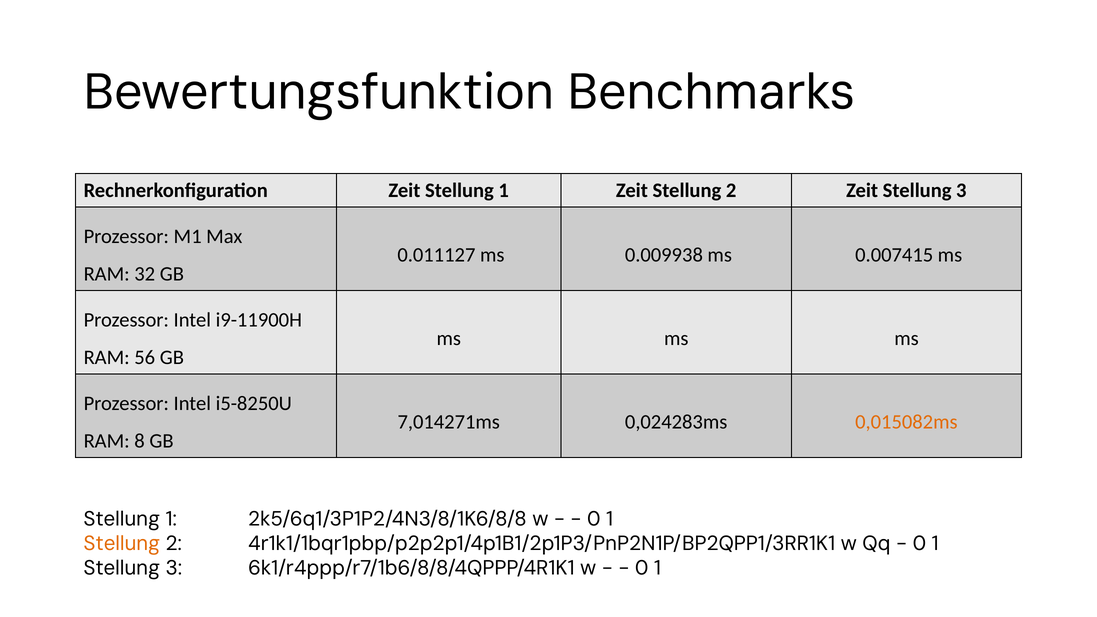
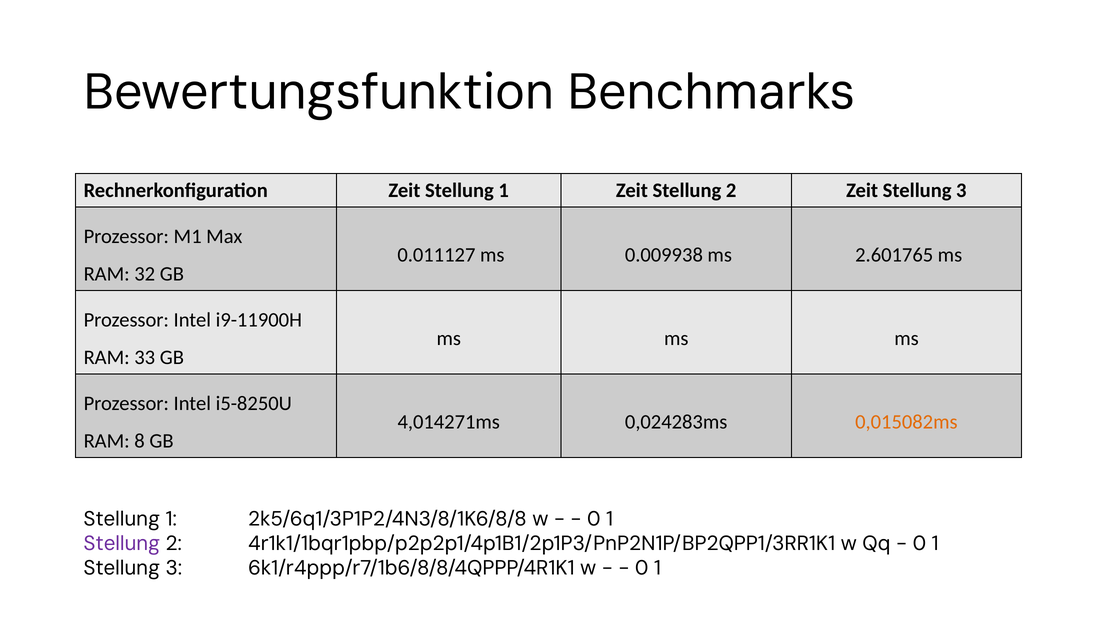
0.007415: 0.007415 -> 2.601765
56: 56 -> 33
7,014271ms: 7,014271ms -> 4,014271ms
Stellung at (122, 544) colour: orange -> purple
